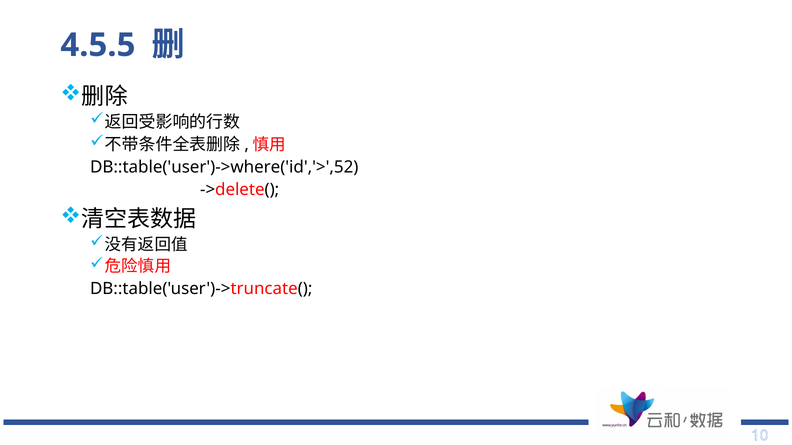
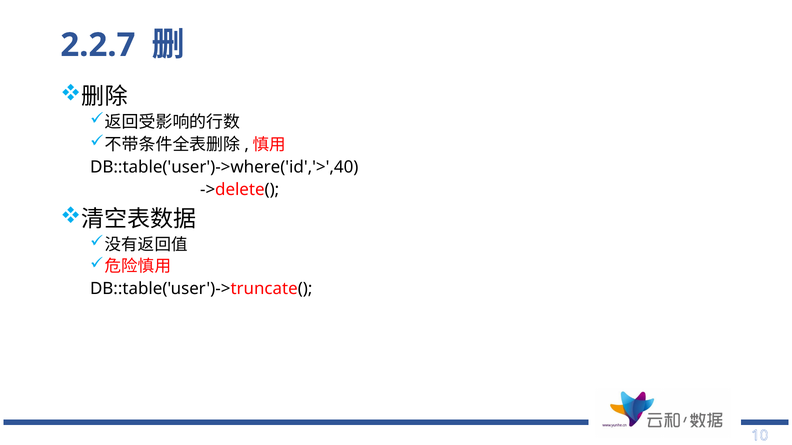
4.5.5: 4.5.5 -> 2.2.7
DB::table('user')->where('id','>',52: DB::table('user')->where('id','>',52 -> DB::table('user')->where('id','>',40
